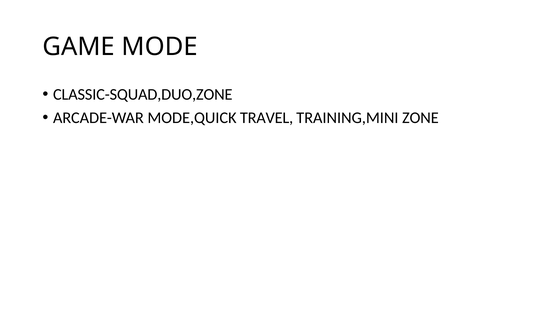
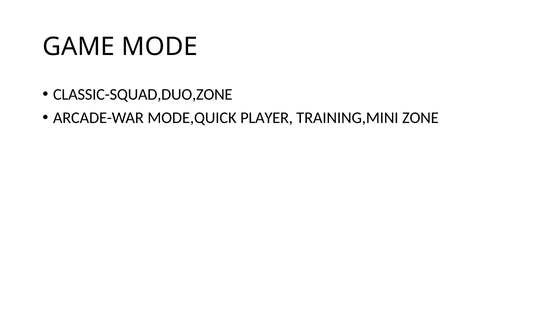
TRAVEL: TRAVEL -> PLAYER
